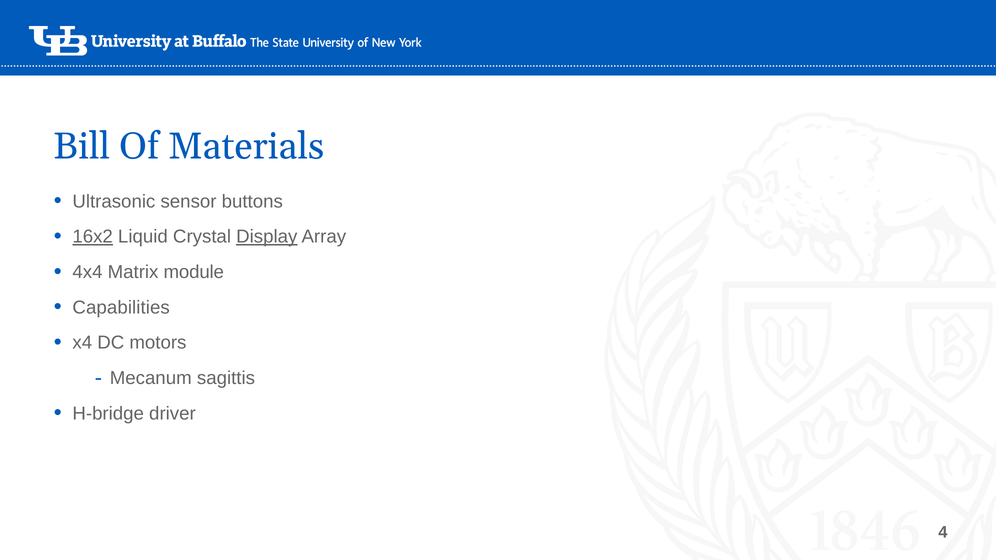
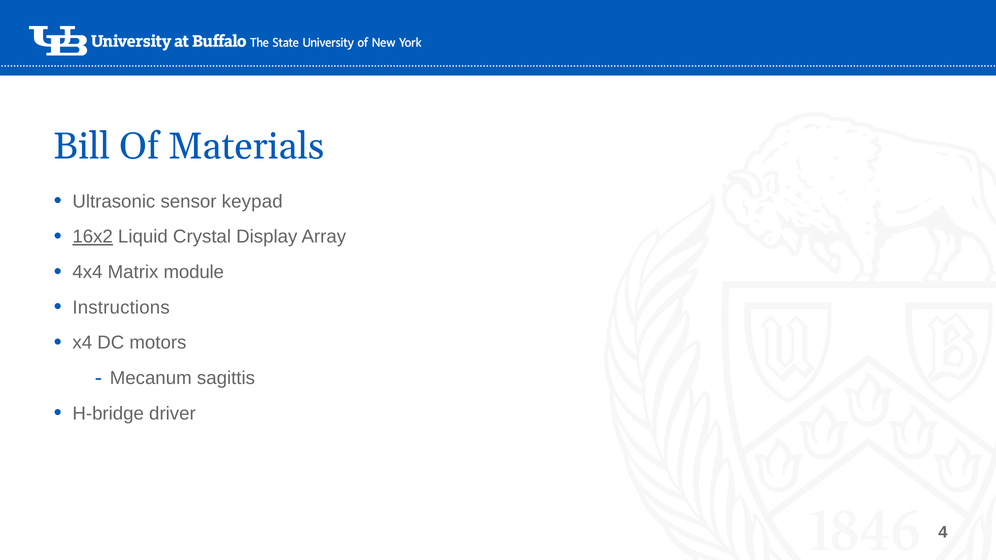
buttons: buttons -> keypad
Display underline: present -> none
Capabilities: Capabilities -> Instructions
